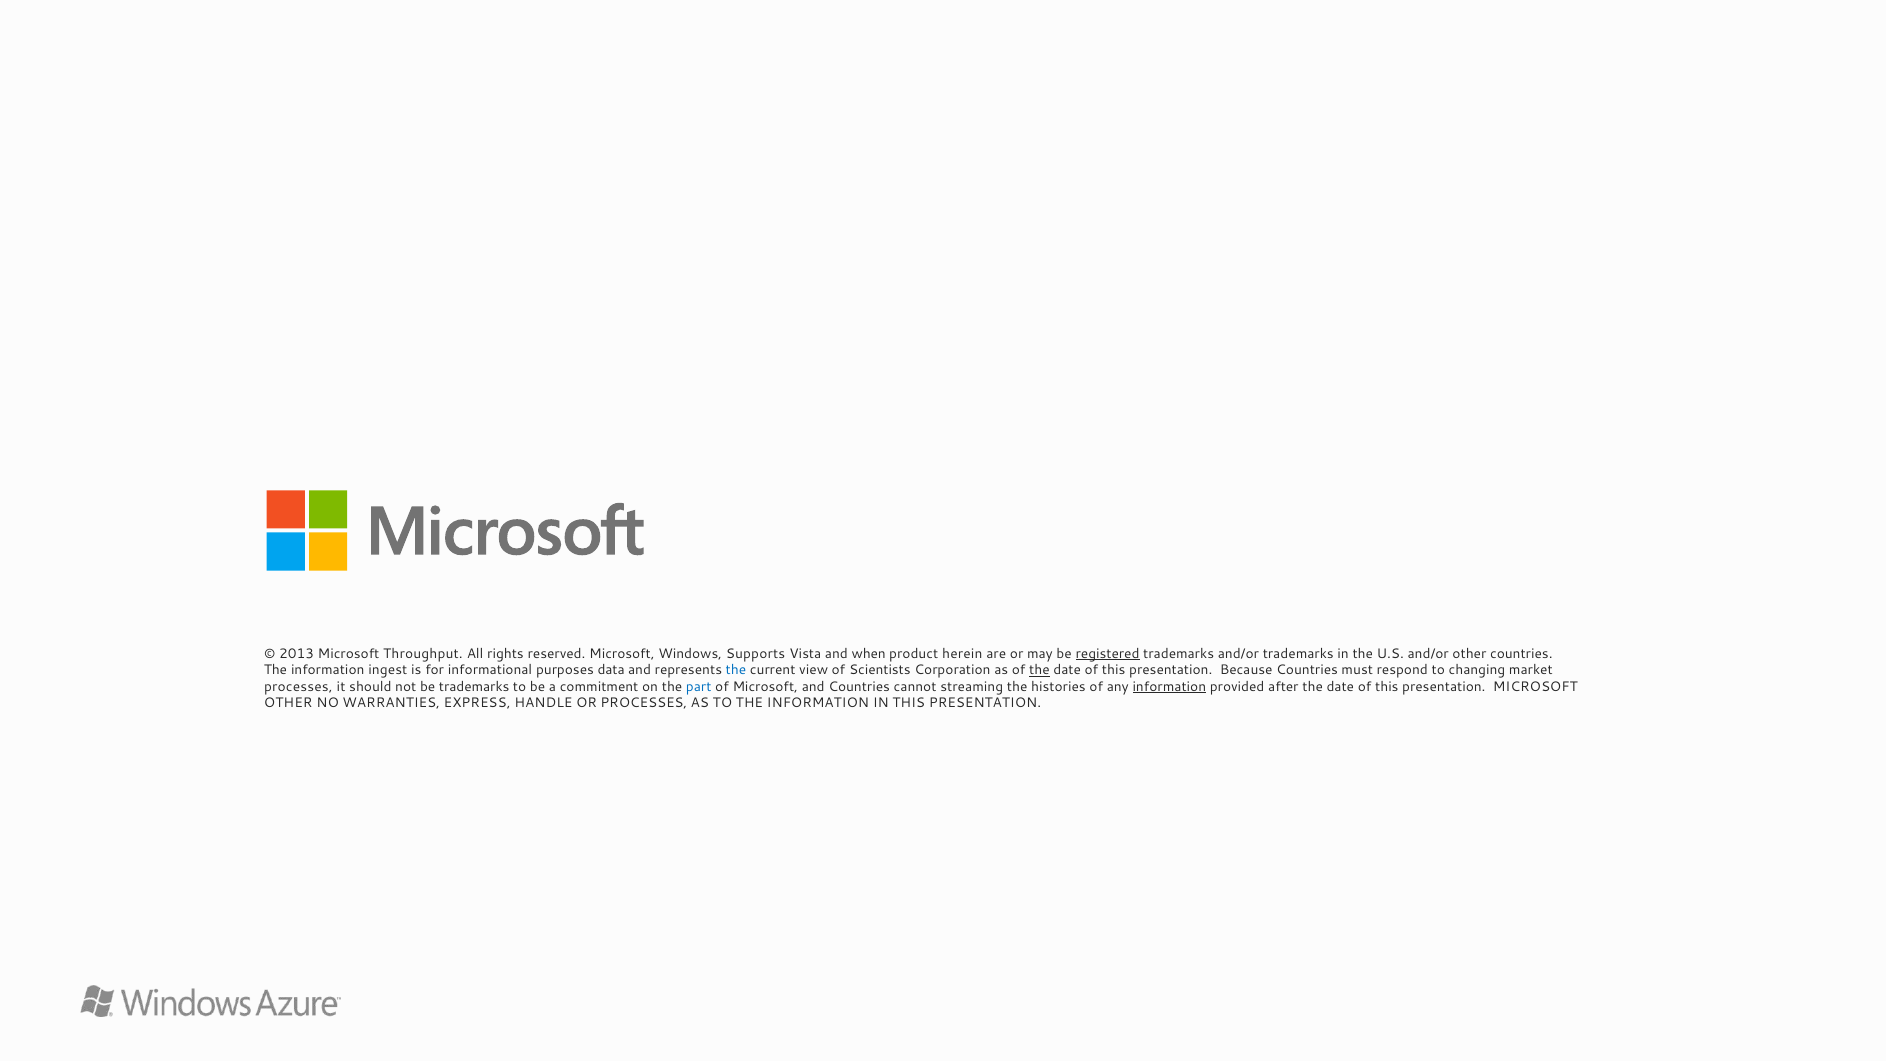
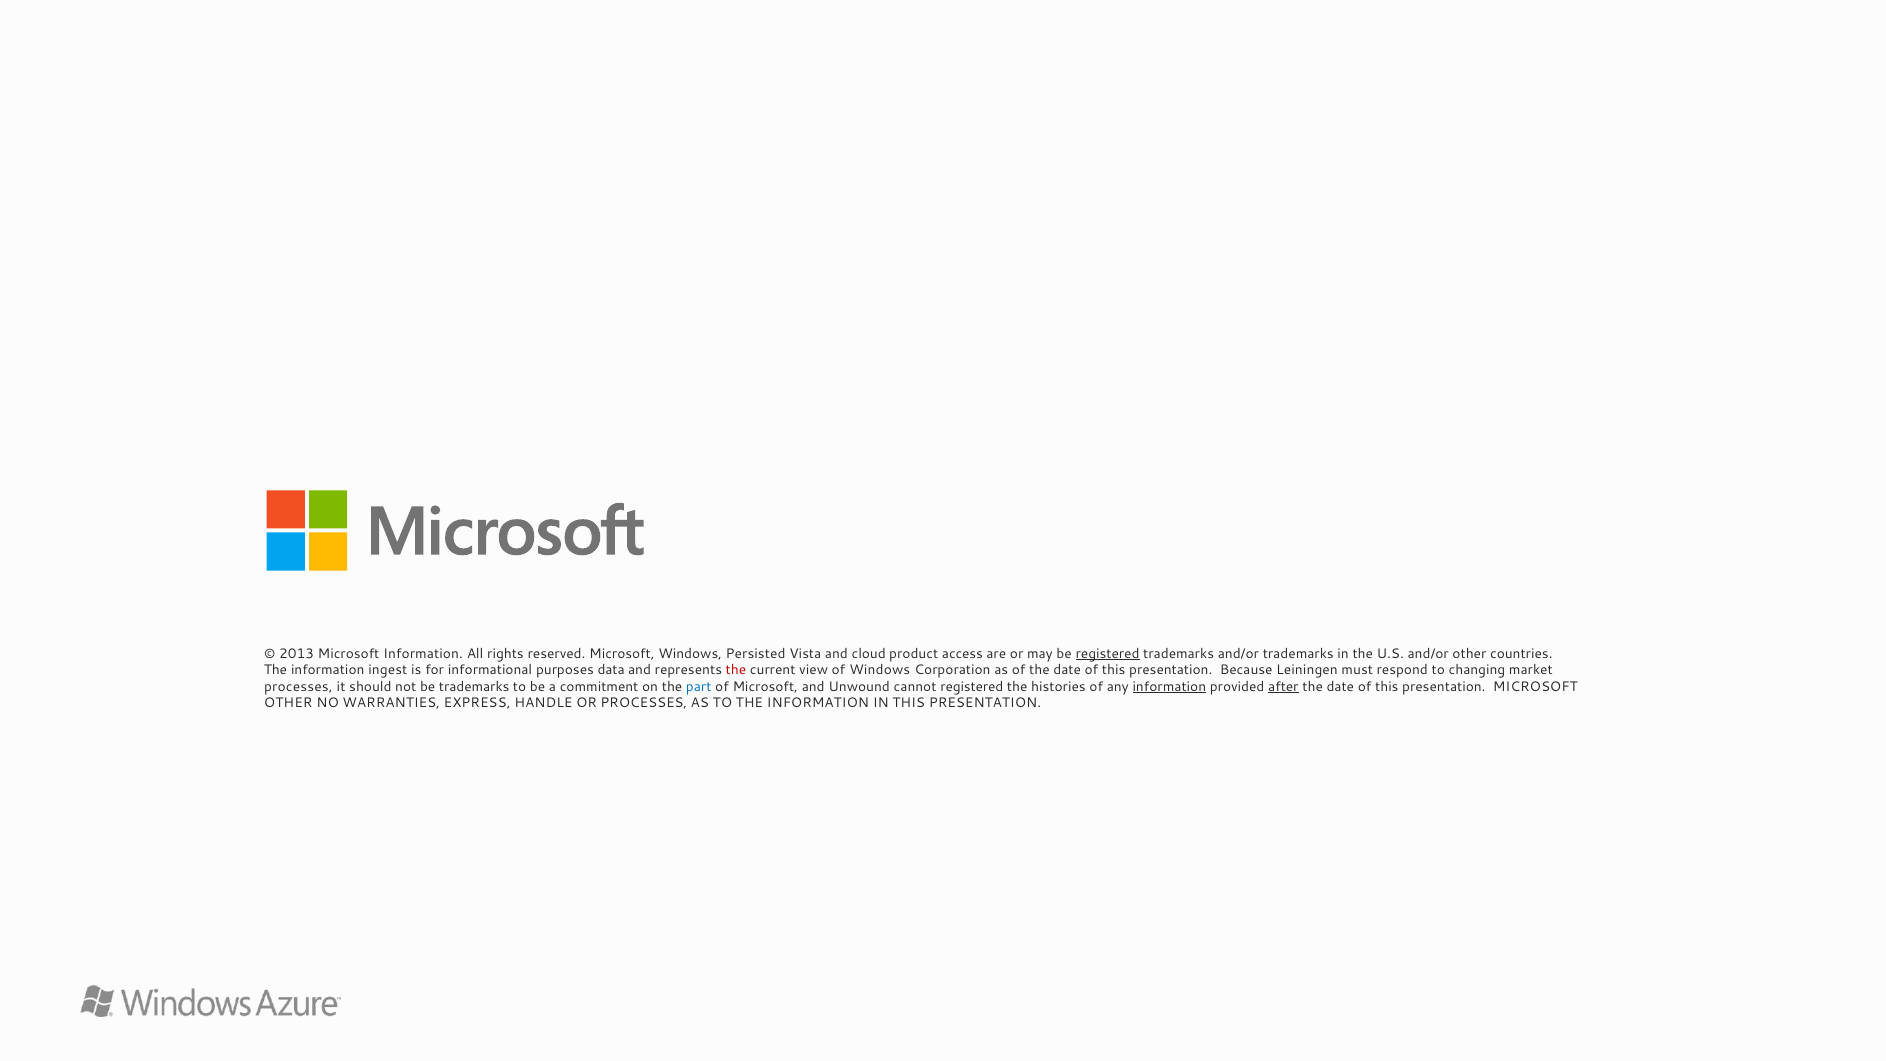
Microsoft Throughput: Throughput -> Information
Supports: Supports -> Persisted
when: when -> cloud
herein: herein -> access
the at (736, 670) colour: blue -> red
of Scientists: Scientists -> Windows
the at (1039, 670) underline: present -> none
Because Countries: Countries -> Leiningen
and Countries: Countries -> Unwound
cannot streaming: streaming -> registered
after underline: none -> present
